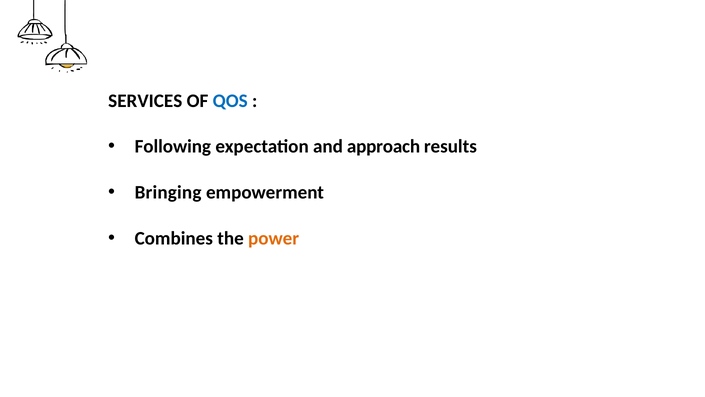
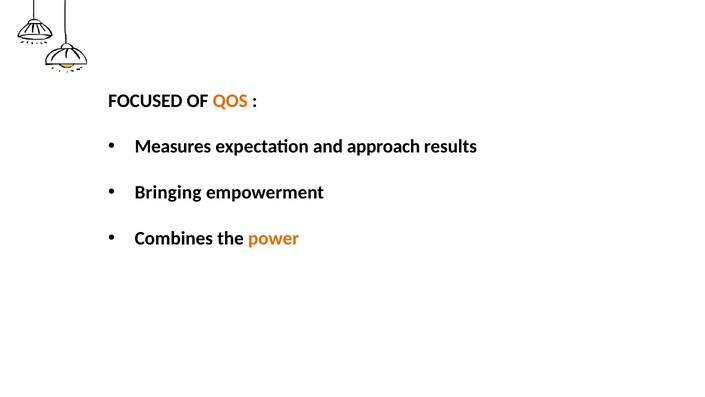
SERVICES: SERVICES -> FOCUSED
QOS colour: blue -> orange
Following: Following -> Measures
